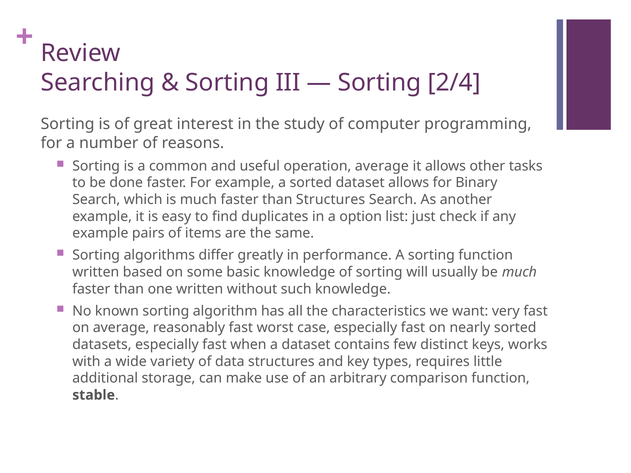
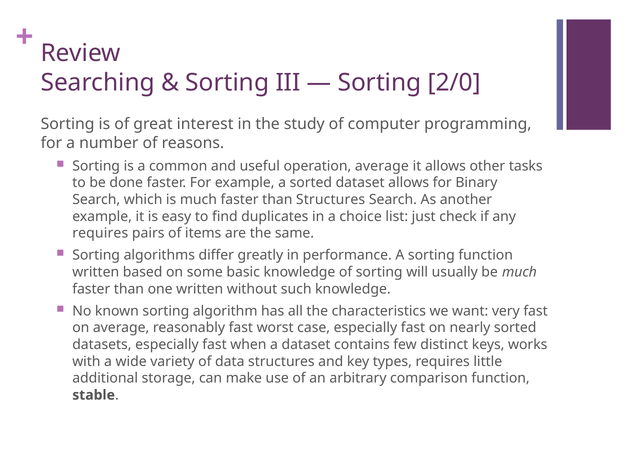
2/4: 2/4 -> 2/0
option: option -> choice
example at (100, 233): example -> requires
